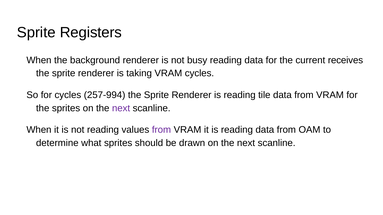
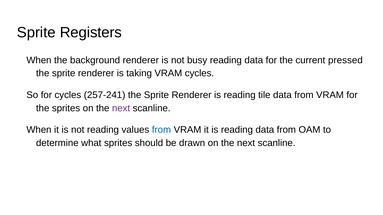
receives: receives -> pressed
257-994: 257-994 -> 257-241
from at (161, 130) colour: purple -> blue
